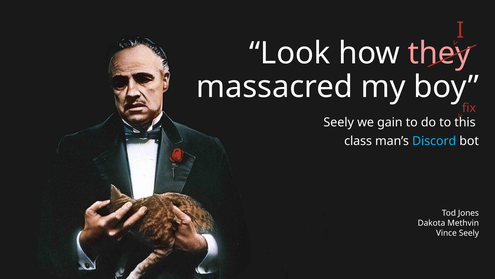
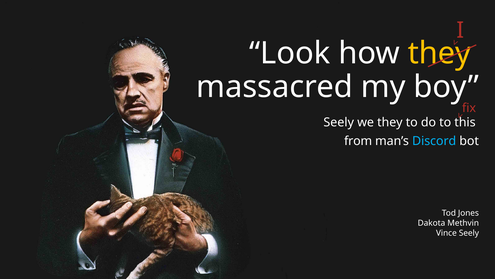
they at (439, 53) colour: pink -> yellow
we gain: gain -> they
class: class -> from
